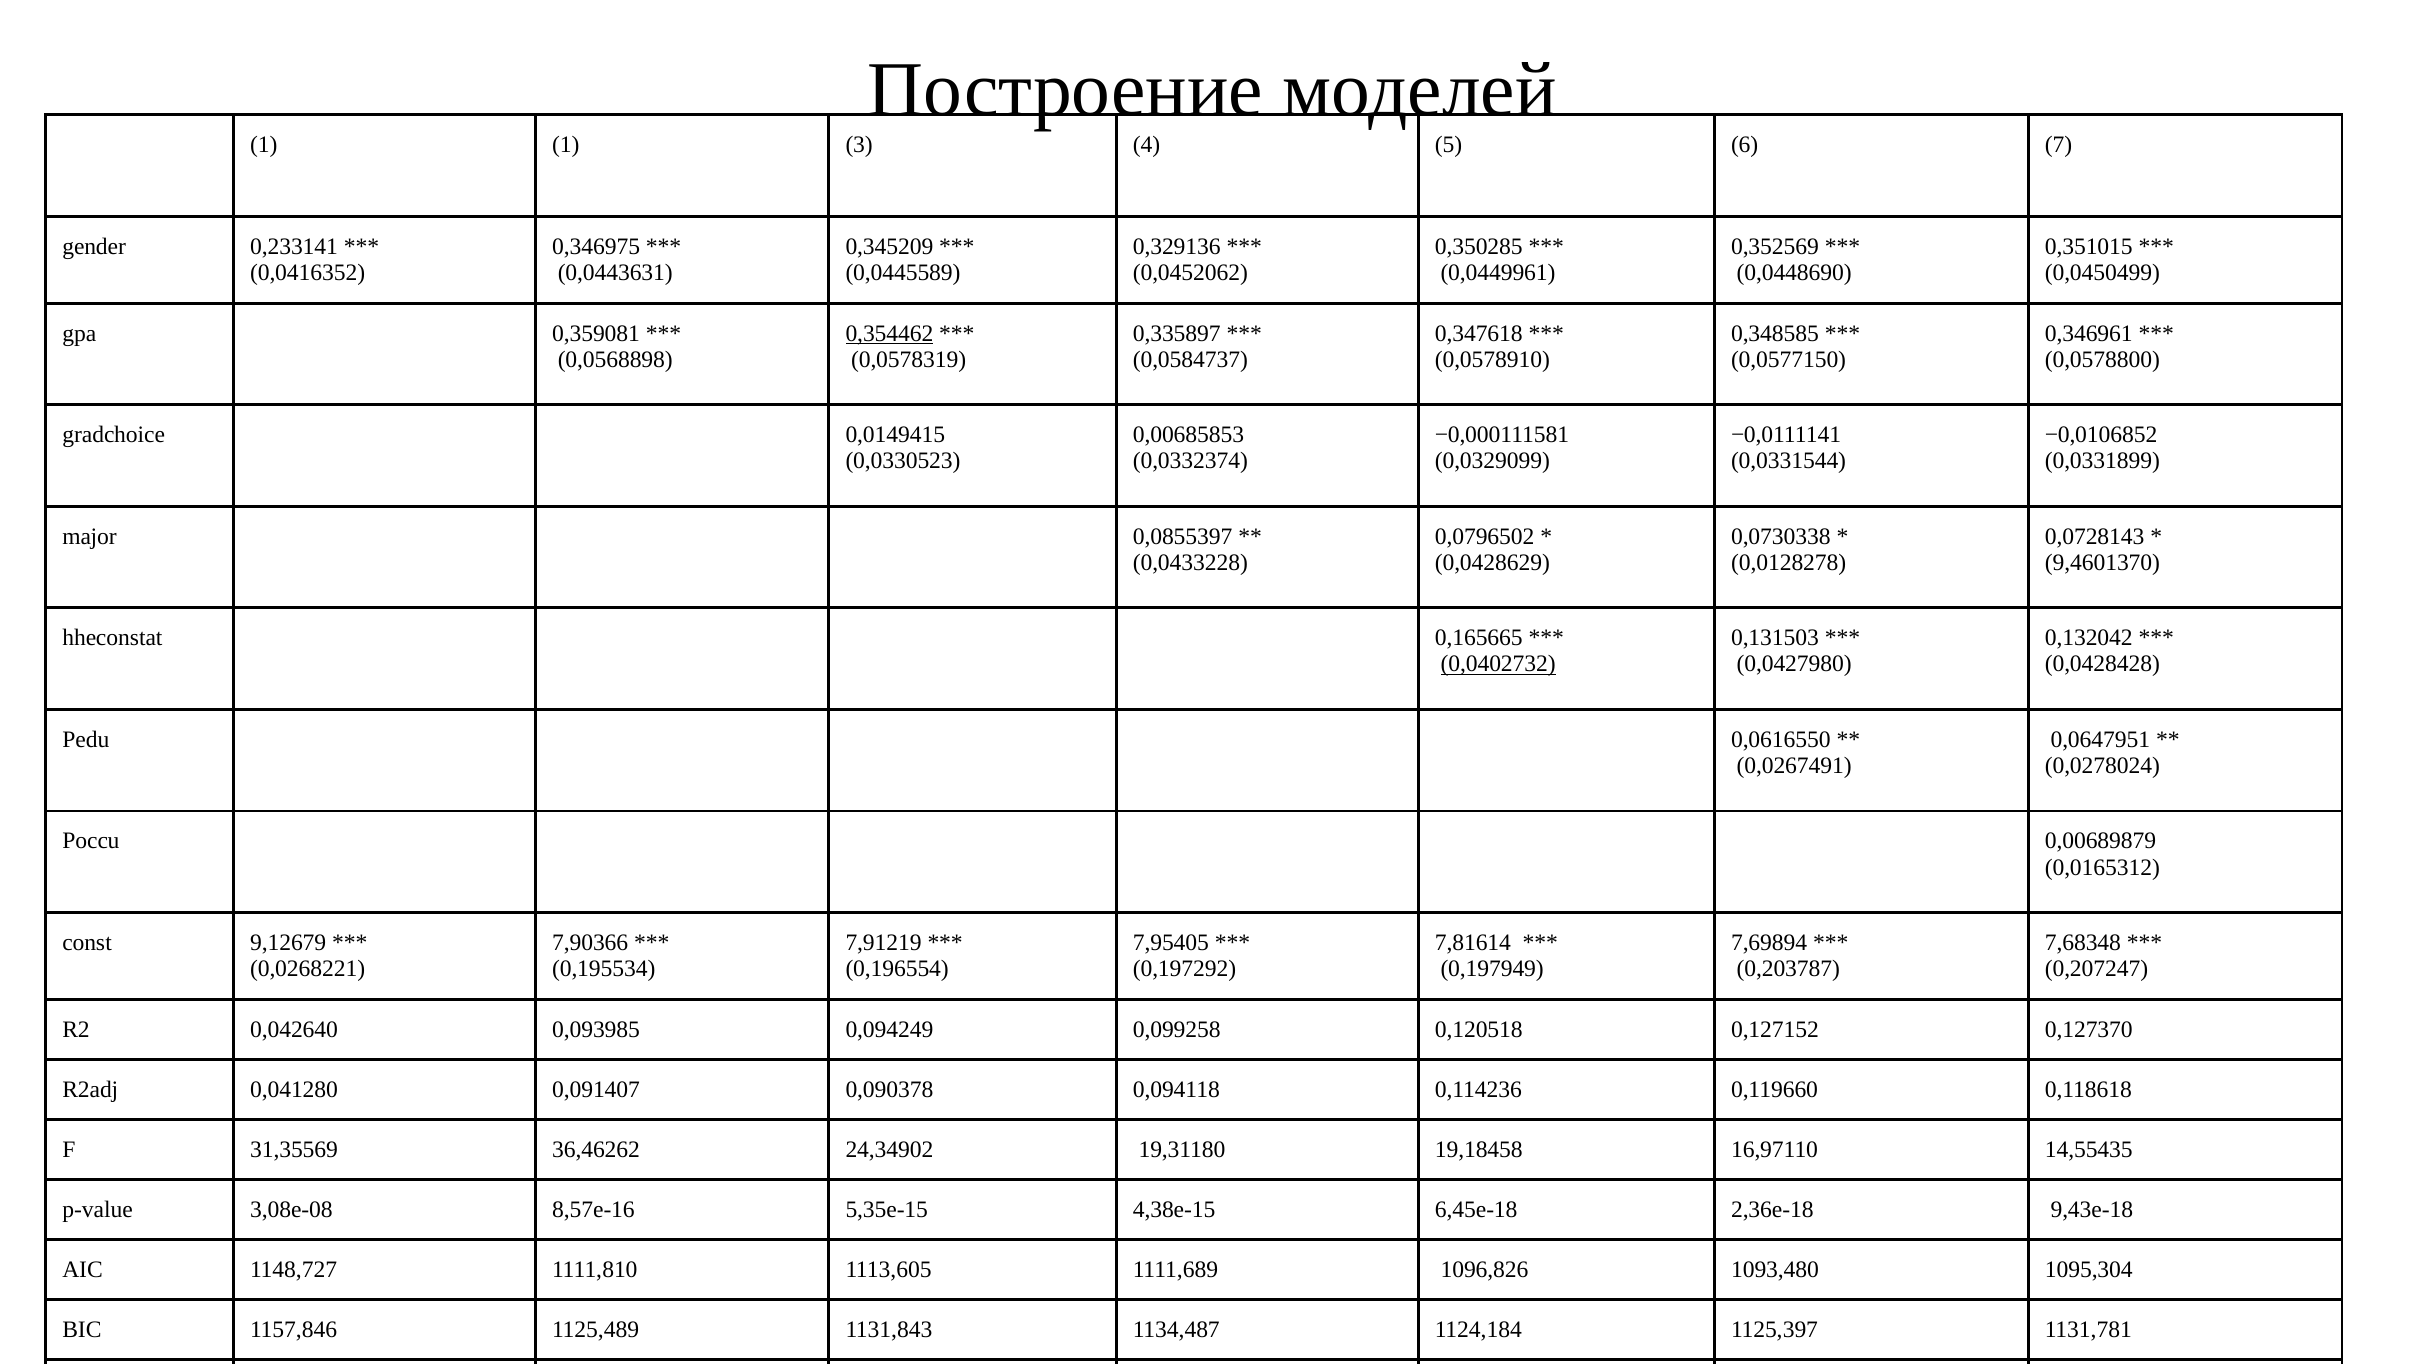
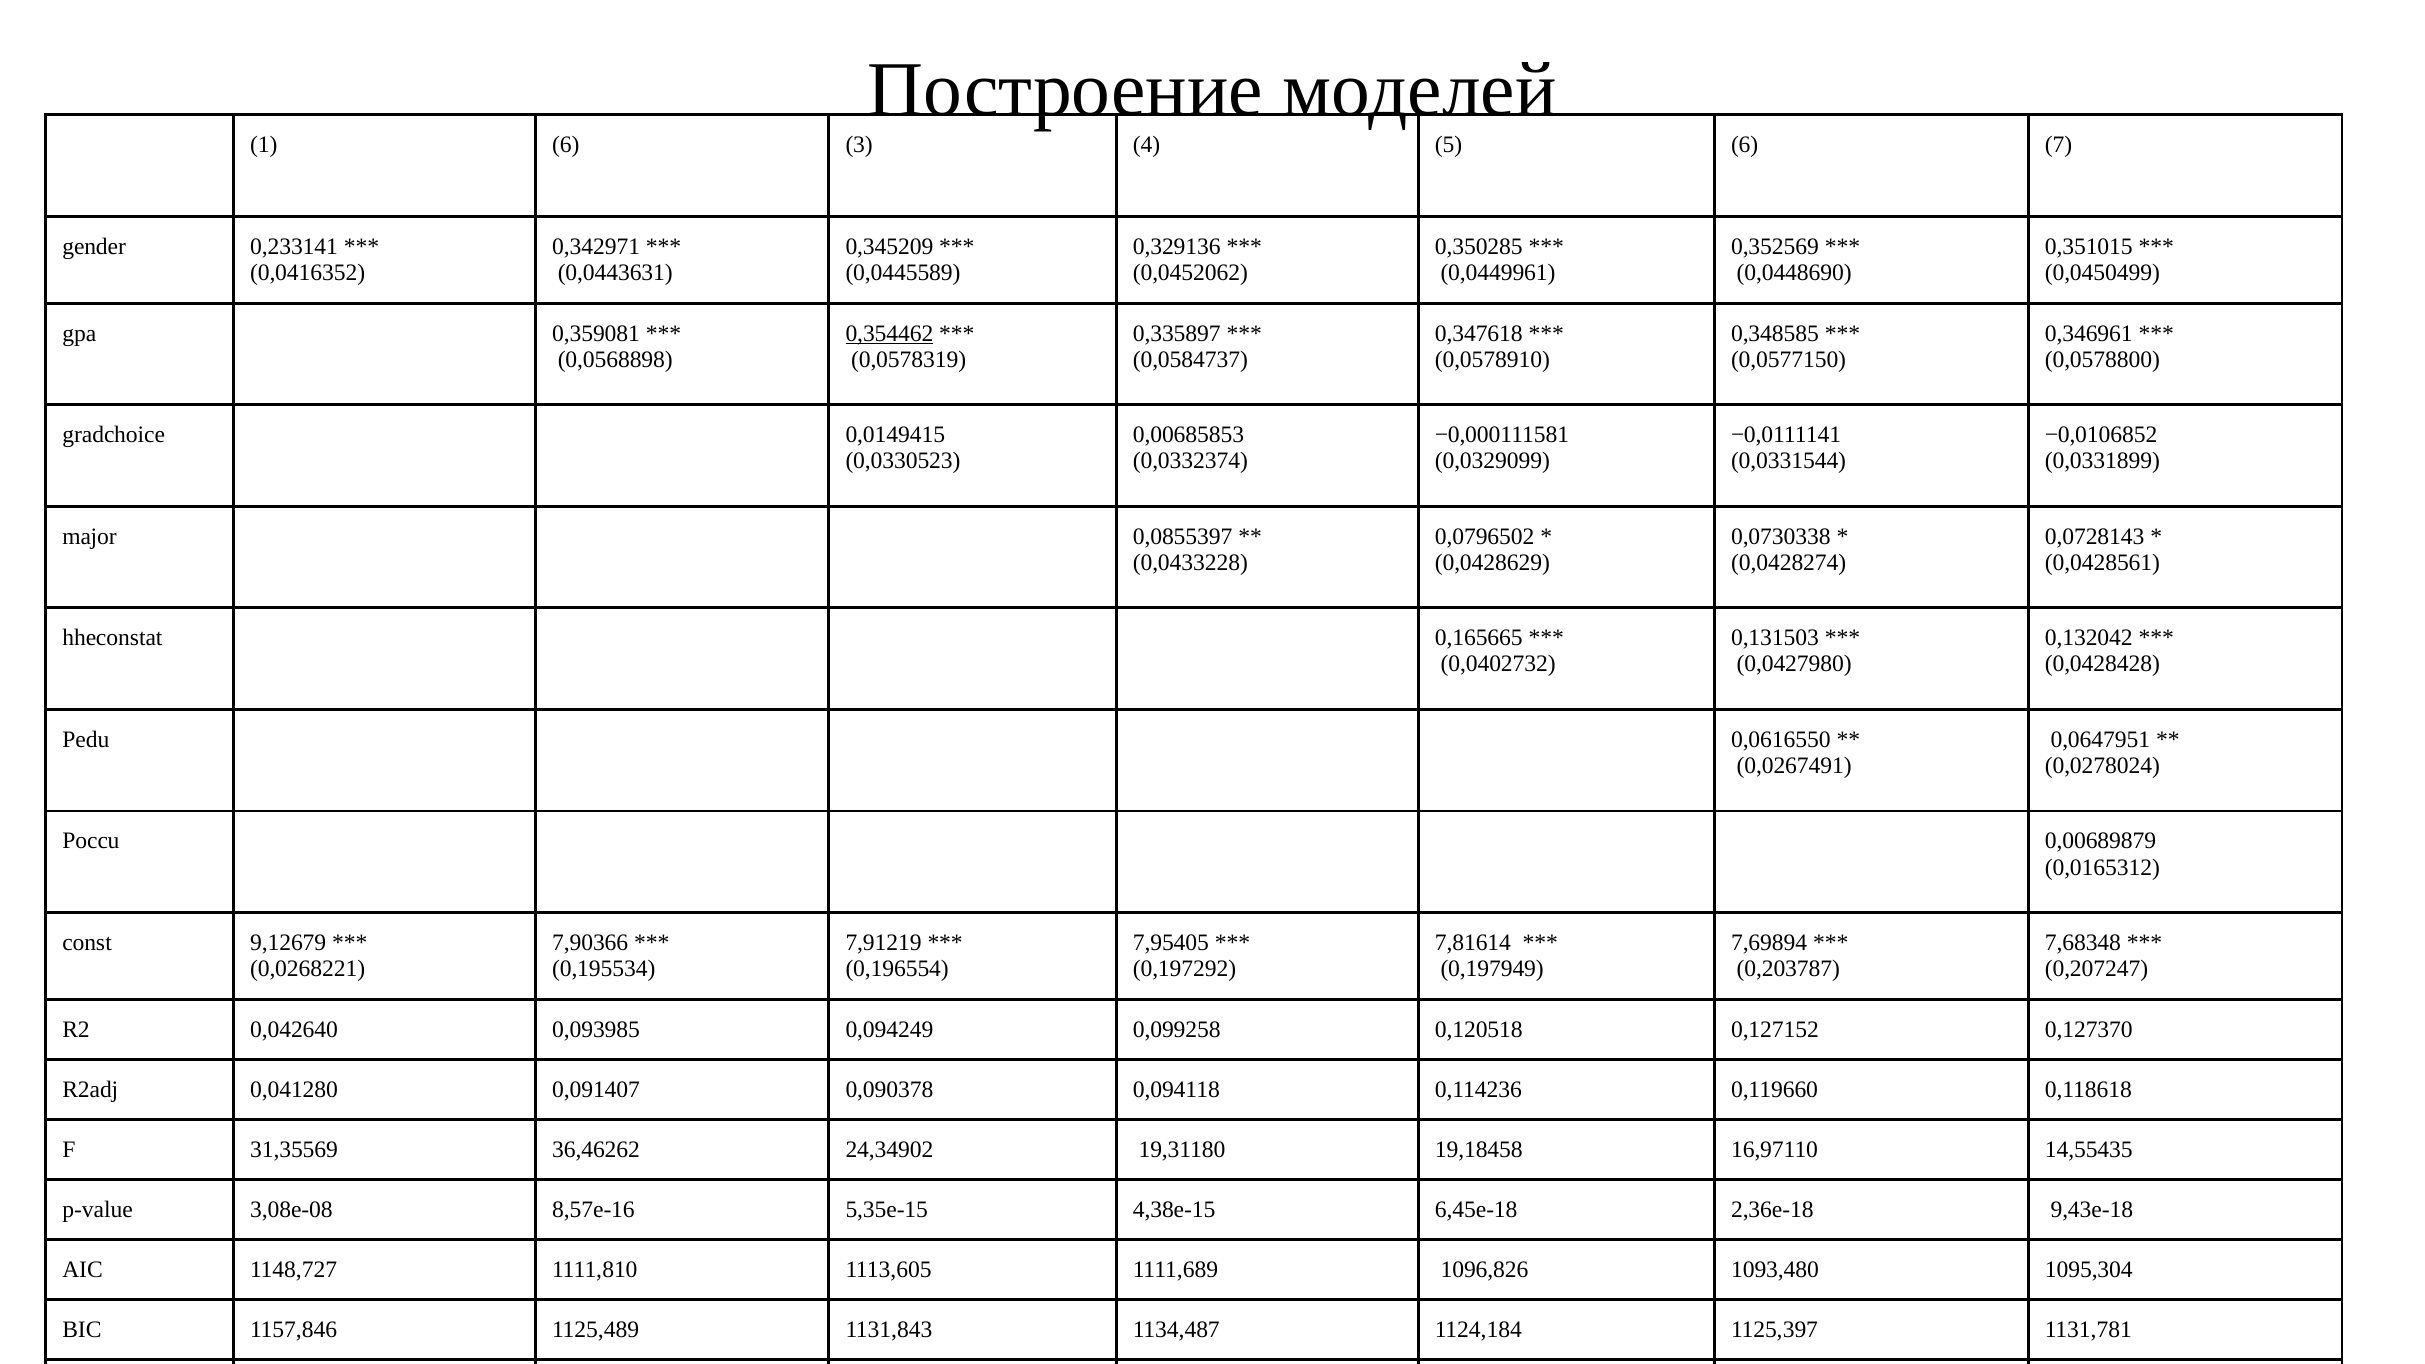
1 1: 1 -> 6
0,346975: 0,346975 -> 0,342971
0,0128278: 0,0128278 -> 0,0428274
9,4601370: 9,4601370 -> 0,0428561
0,0402732 underline: present -> none
